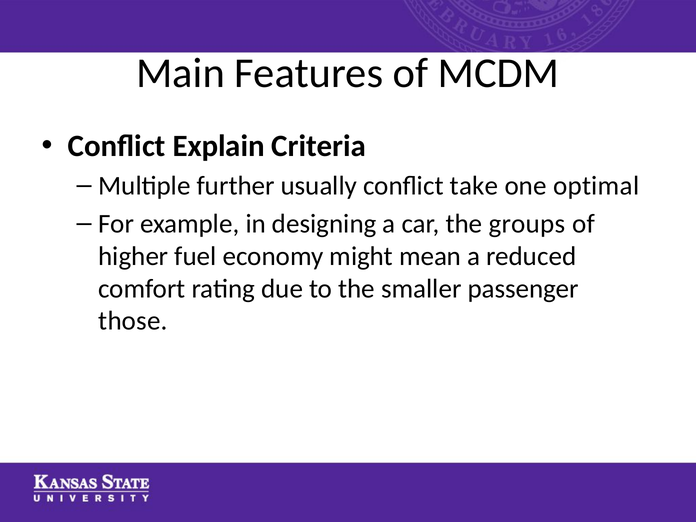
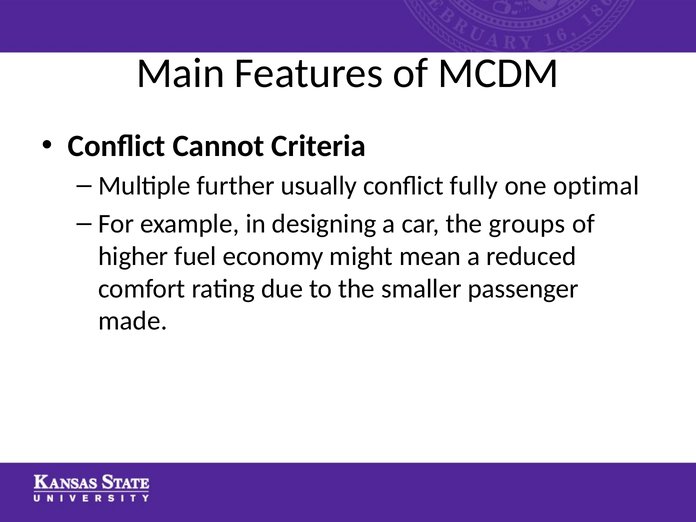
Explain: Explain -> Cannot
take: take -> fully
those: those -> made
